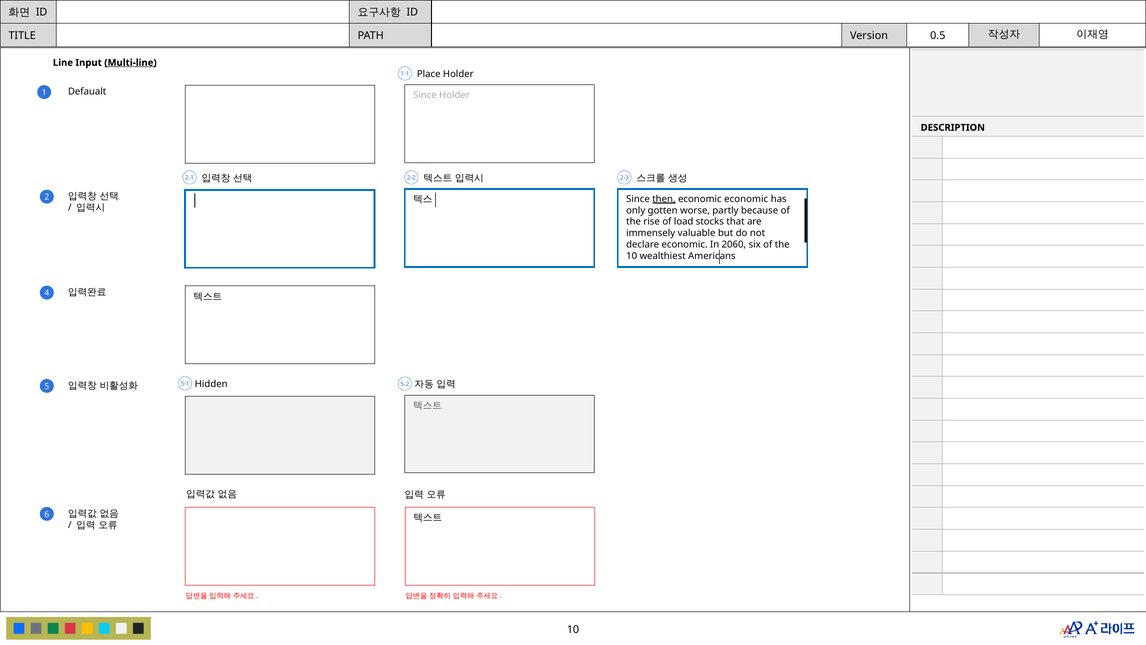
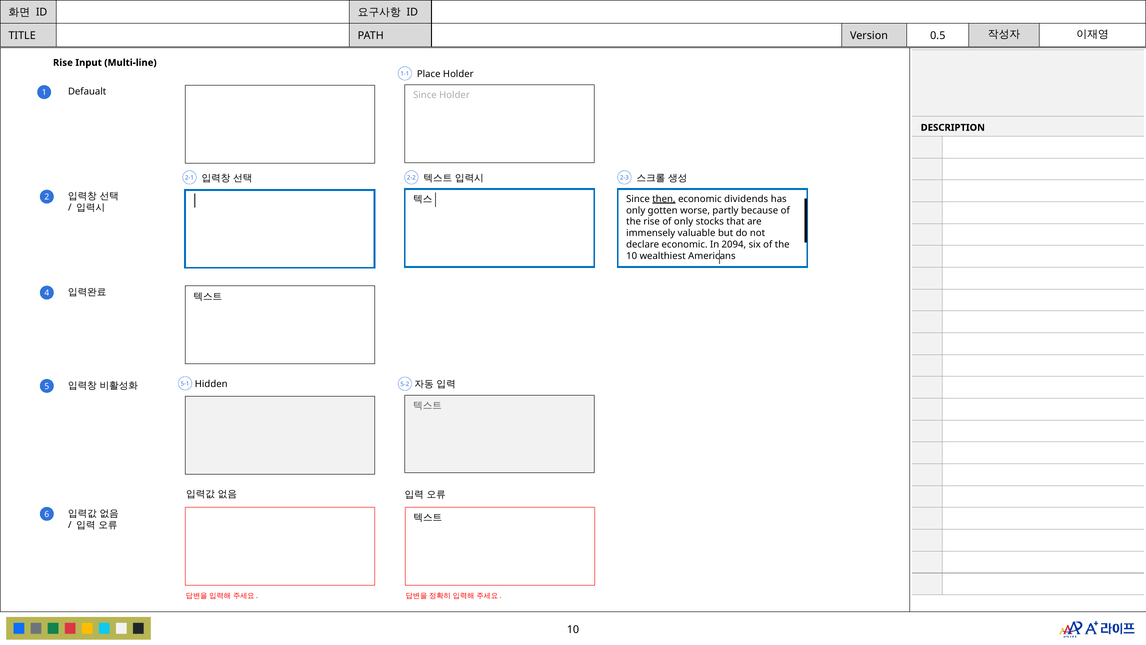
Line at (63, 63): Line -> Rise
Multi-line underline: present -> none
economic economic: economic -> dividends
of load: load -> only
2060: 2060 -> 2094
